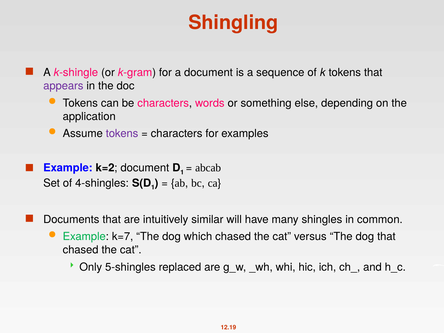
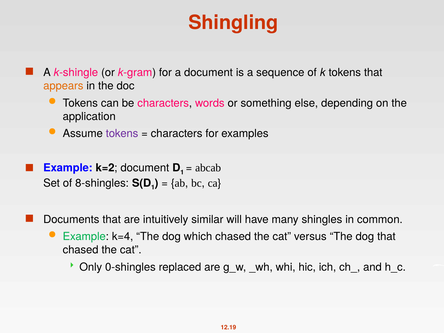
appears colour: purple -> orange
4-shingles: 4-shingles -> 8-shingles
k=7: k=7 -> k=4
5-shingles: 5-shingles -> 0-shingles
